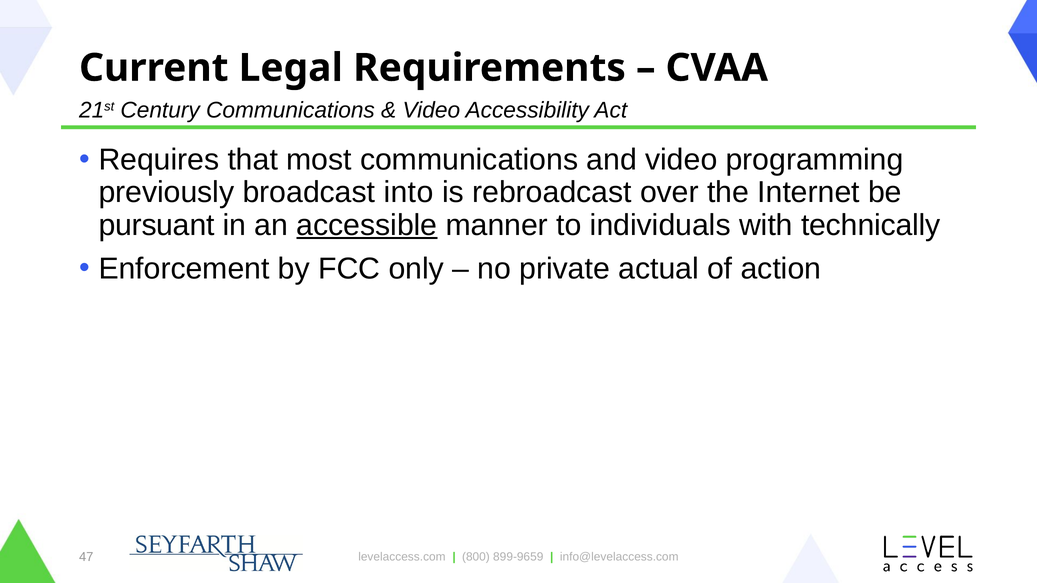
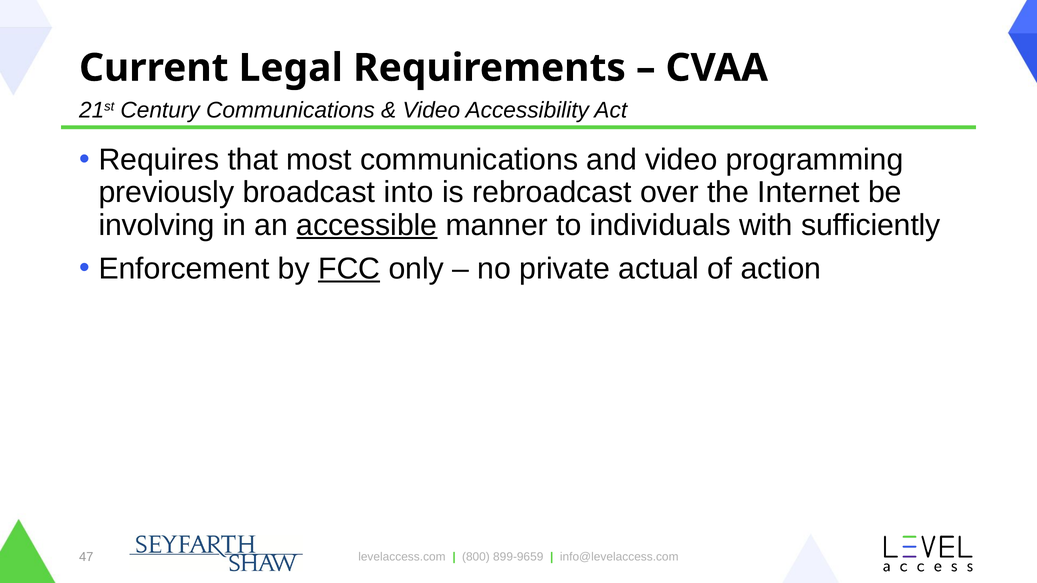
pursuant: pursuant -> involving
technically: technically -> sufficiently
FCC underline: none -> present
